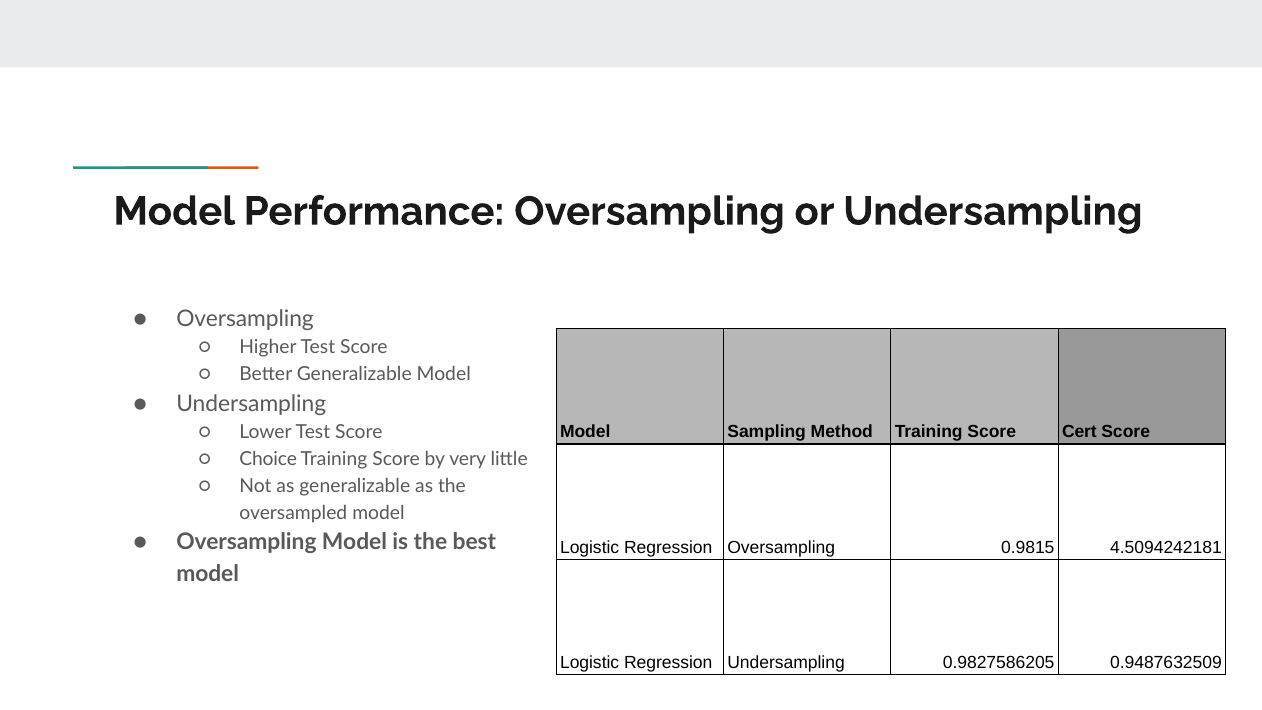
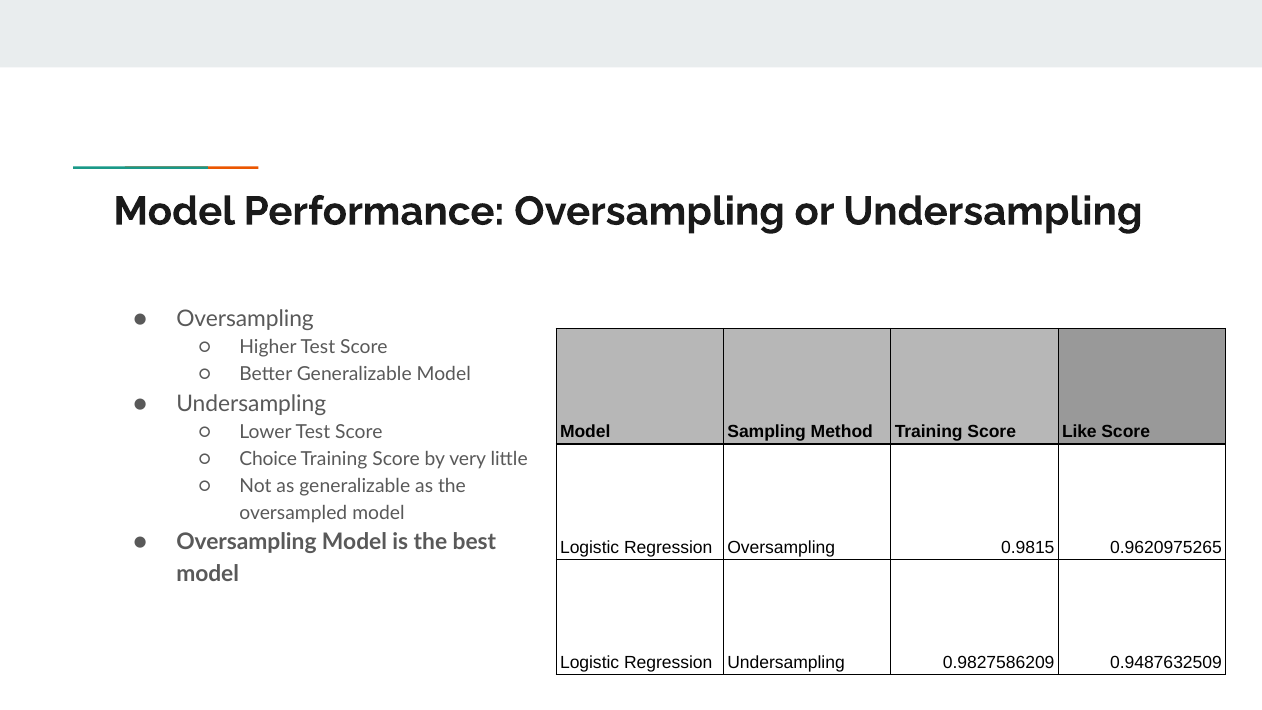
Cert: Cert -> Like
4.5094242181: 4.5094242181 -> 0.9620975265
0.9827586205: 0.9827586205 -> 0.9827586209
